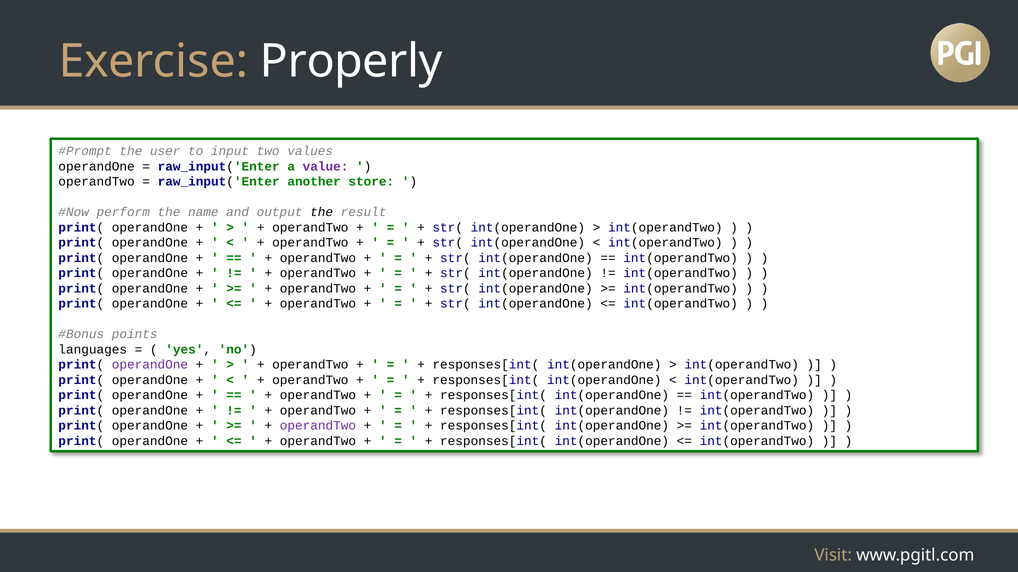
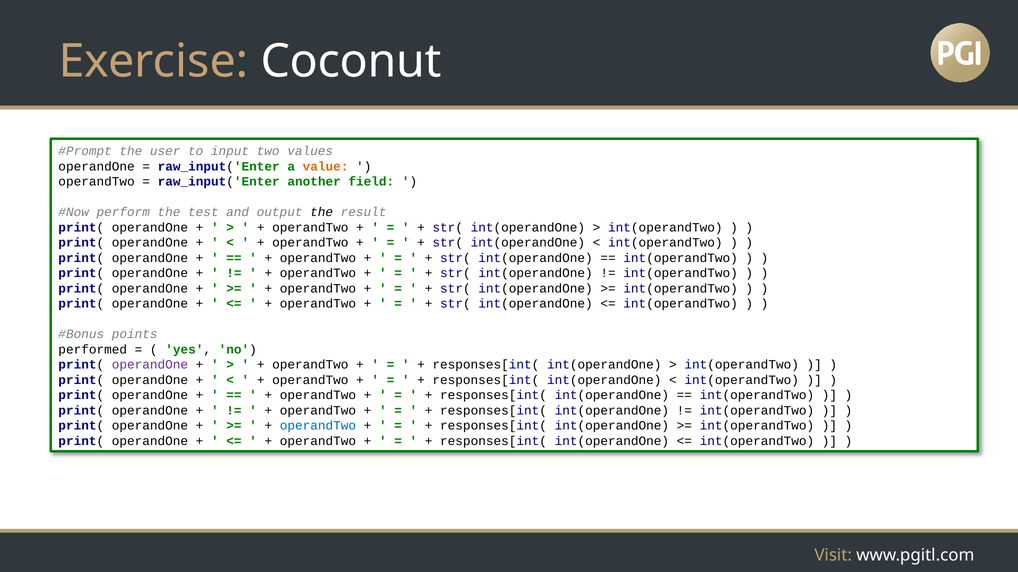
Properly: Properly -> Coconut
value colour: purple -> orange
store: store -> field
name: name -> test
languages: languages -> performed
operandTwo at (318, 426) colour: purple -> blue
